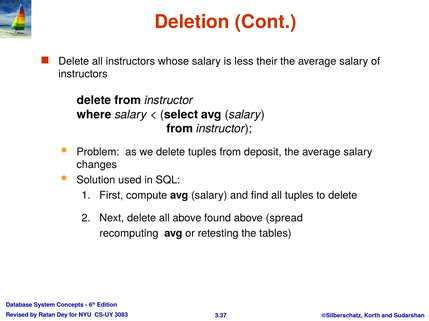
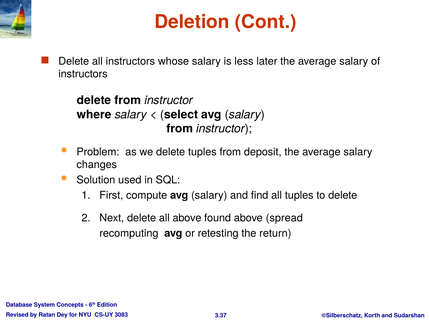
their: their -> later
tables: tables -> return
